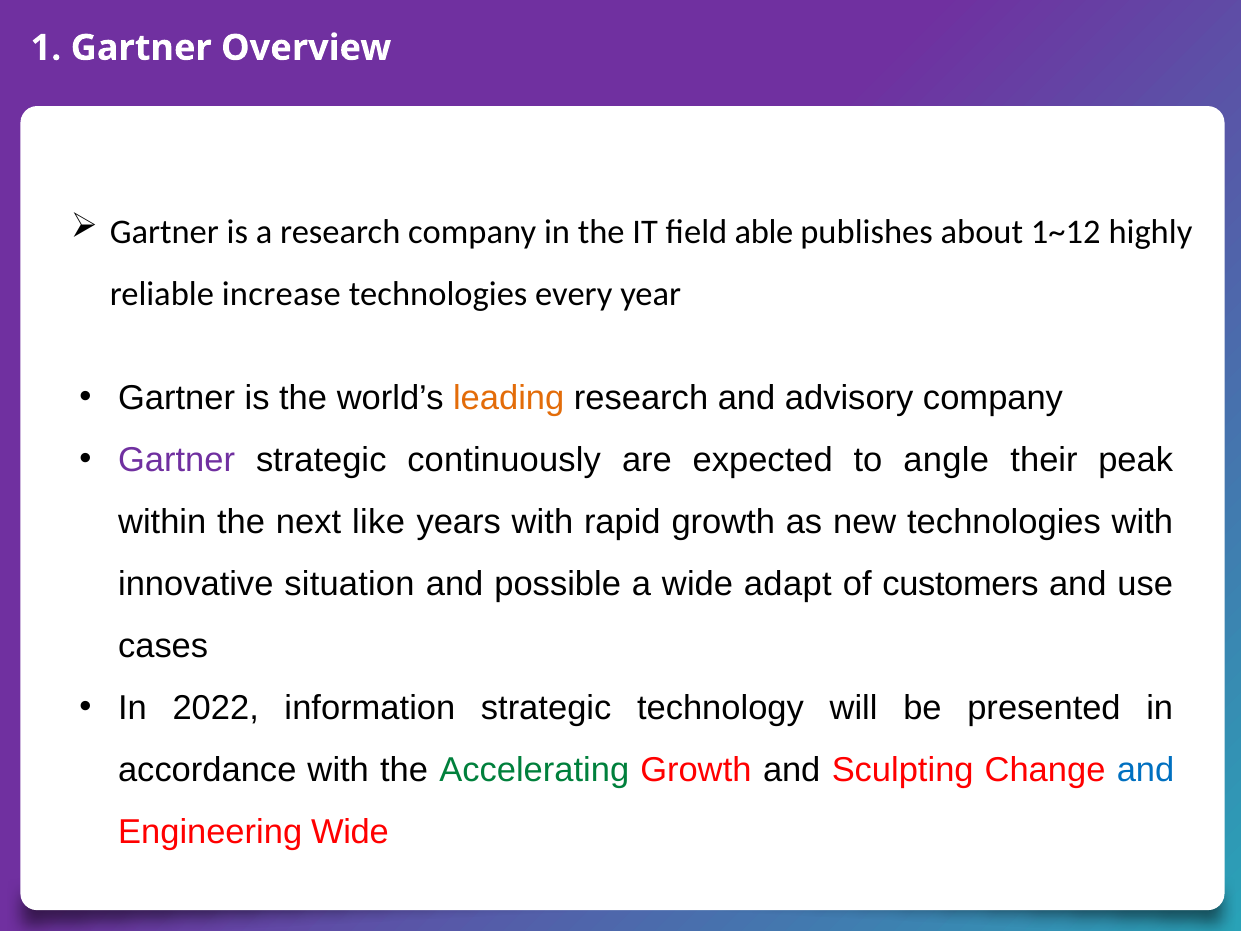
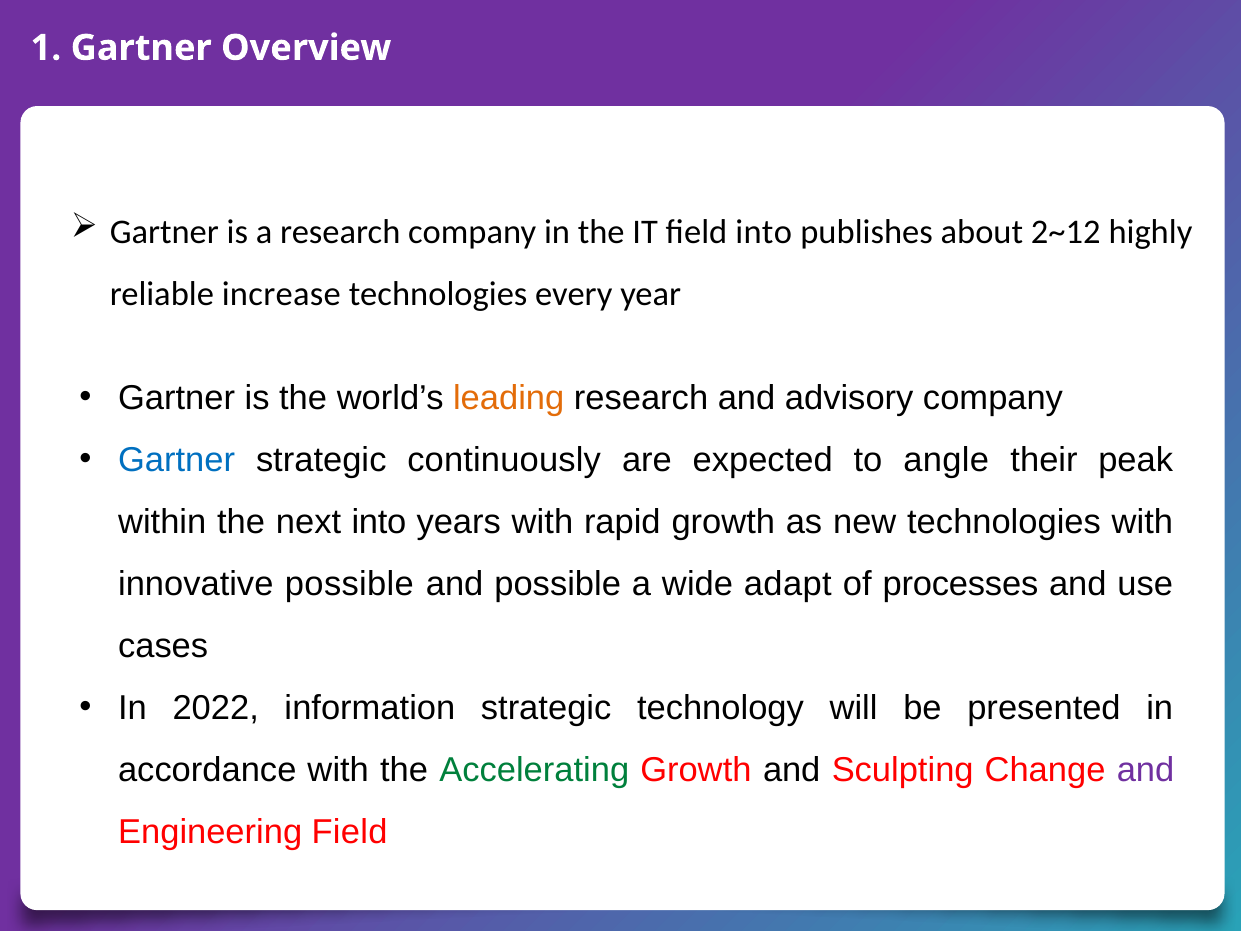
field able: able -> into
1~12: 1~12 -> 2~12
Gartner at (177, 460) colour: purple -> blue
next like: like -> into
innovative situation: situation -> possible
customers: customers -> processes
and at (1146, 770) colour: blue -> purple
Engineering Wide: Wide -> Field
